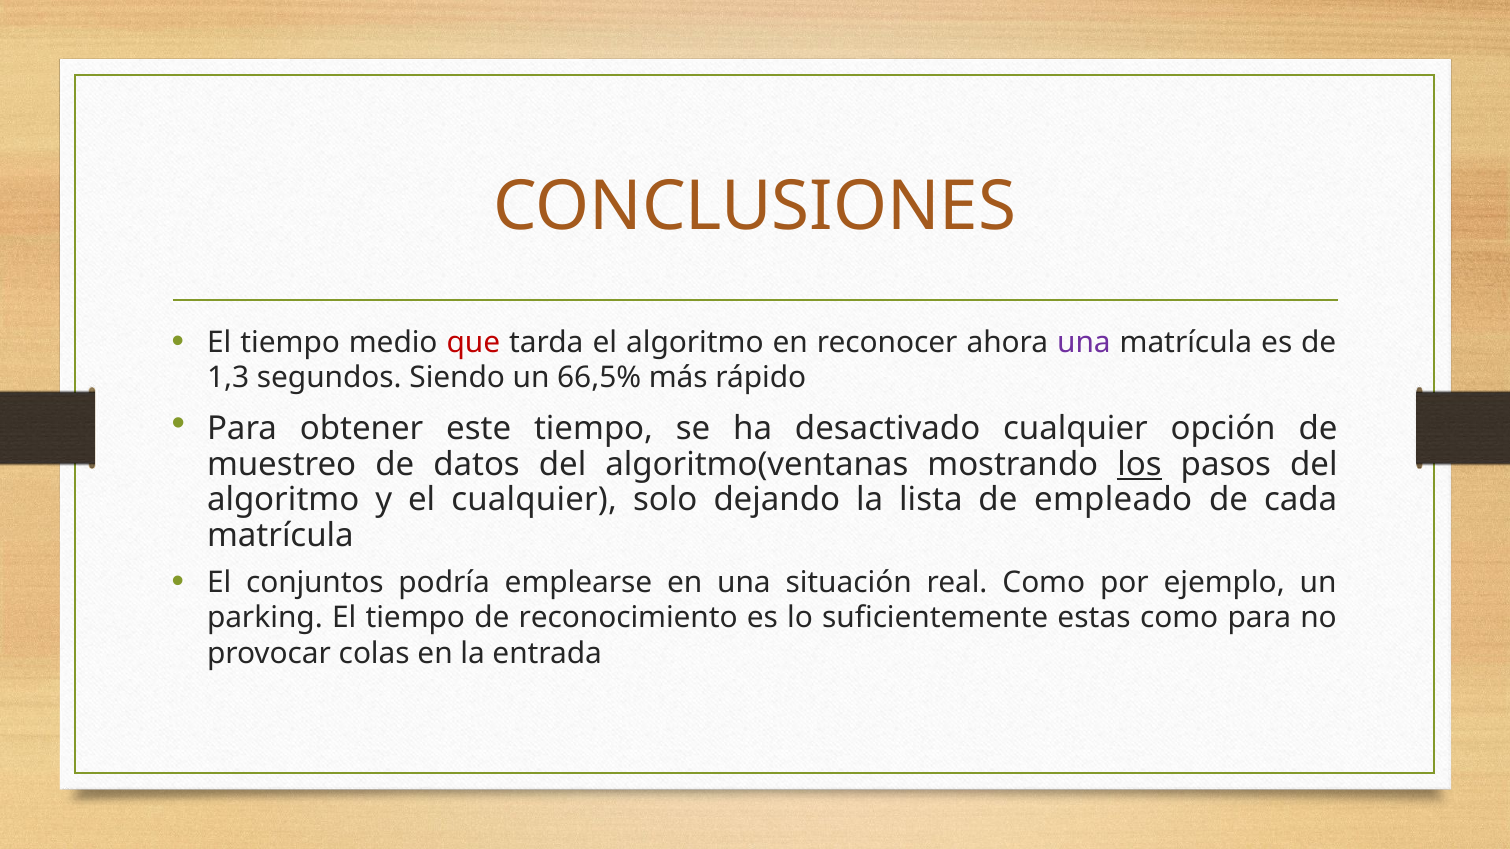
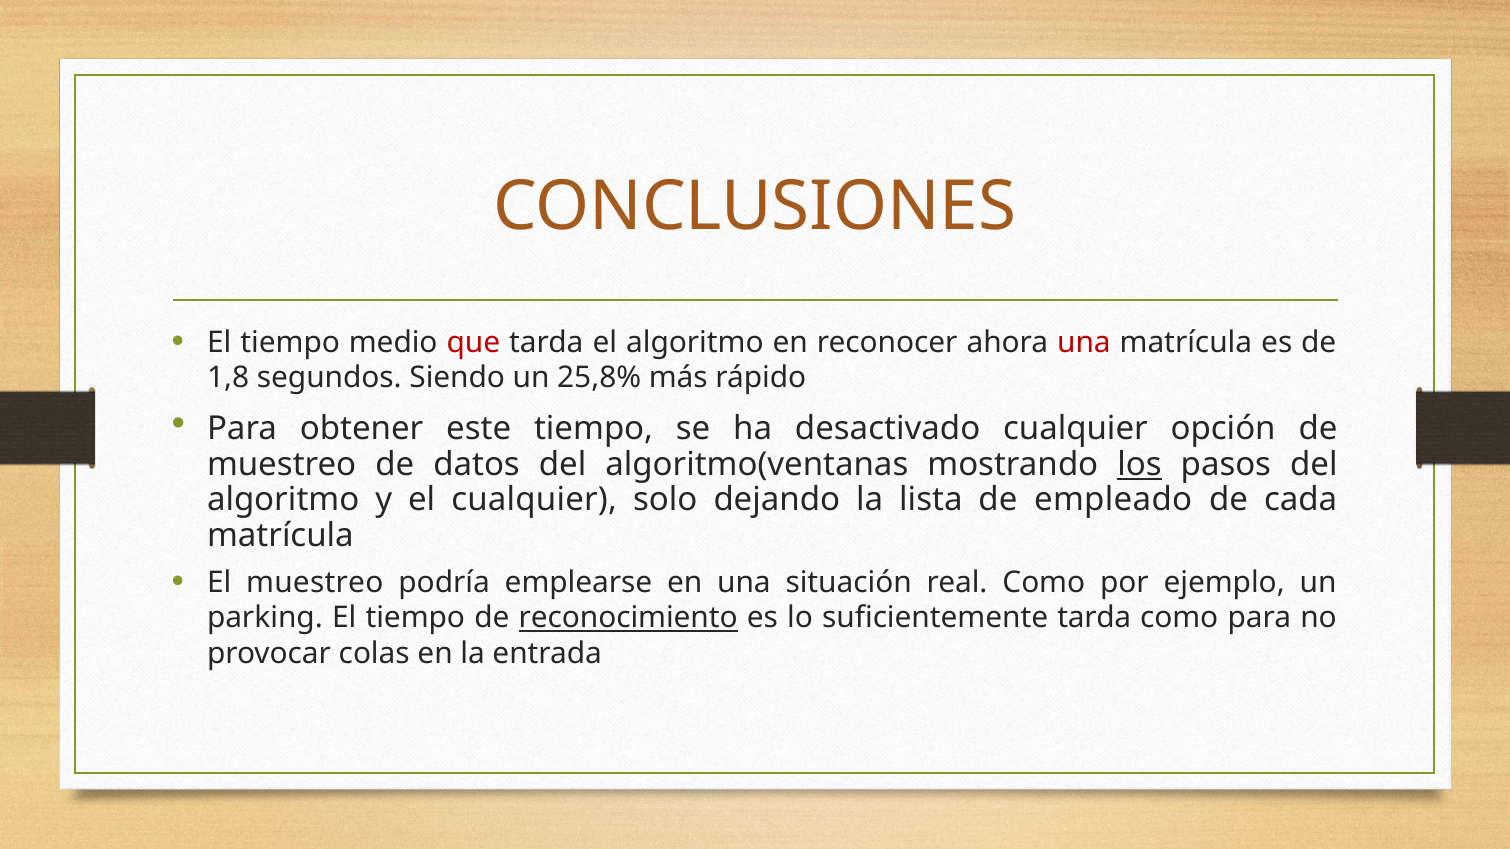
una at (1084, 342) colour: purple -> red
1,3: 1,3 -> 1,8
66,5%: 66,5% -> 25,8%
El conjuntos: conjuntos -> muestreo
reconocimiento underline: none -> present
suficientemente estas: estas -> tarda
